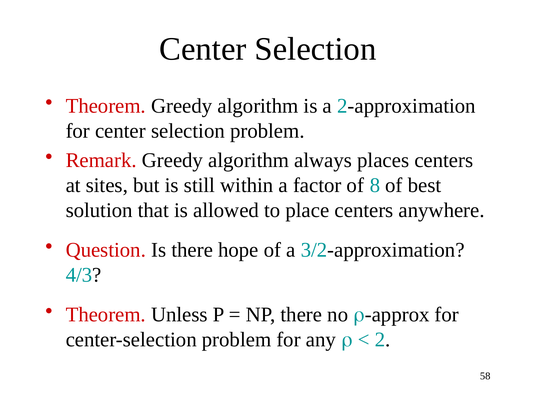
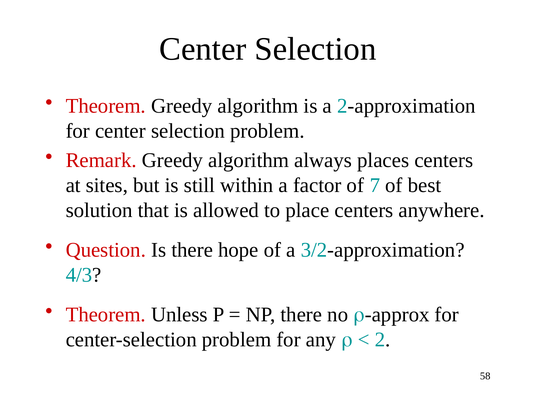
8: 8 -> 7
